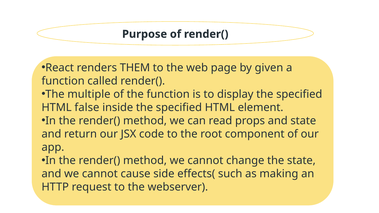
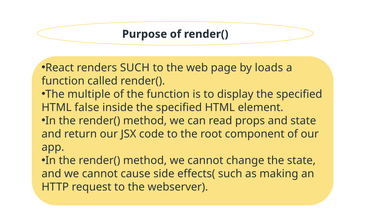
renders THEM: THEM -> SUCH
given: given -> loads
